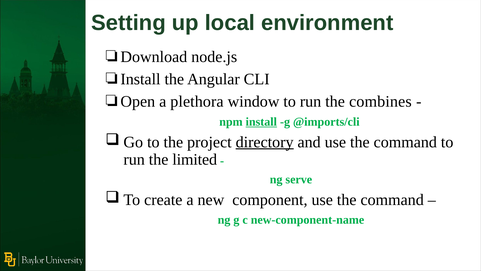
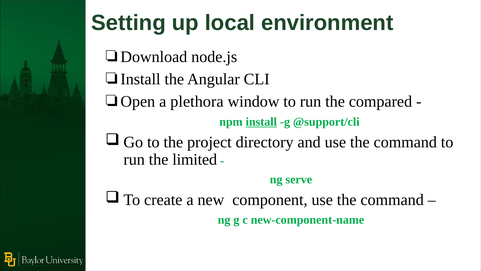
combines: combines -> compared
@imports/cli: @imports/cli -> @support/cli
directory underline: present -> none
